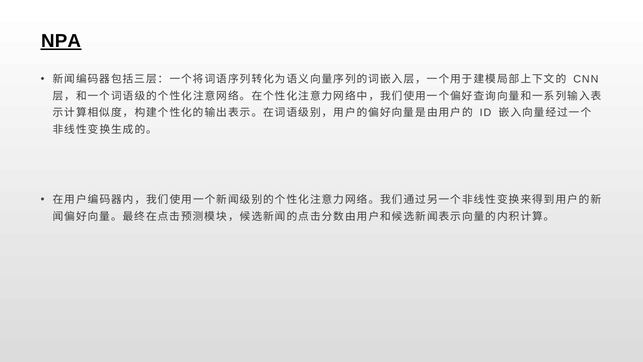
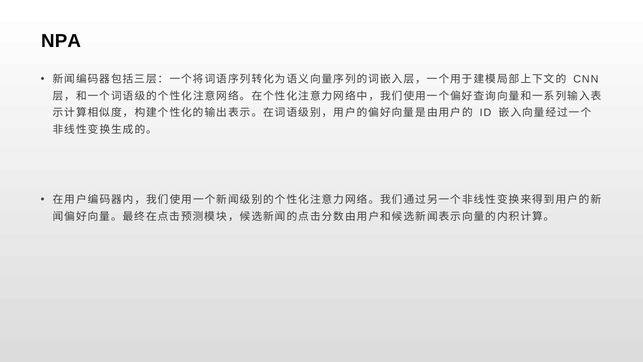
NPA underline: present -> none
